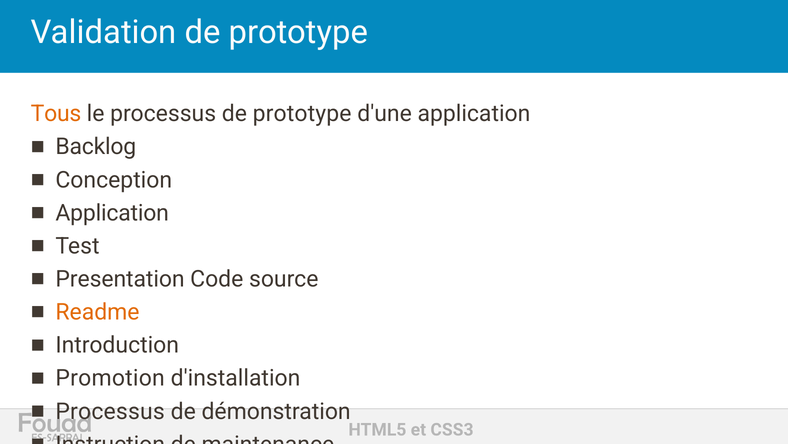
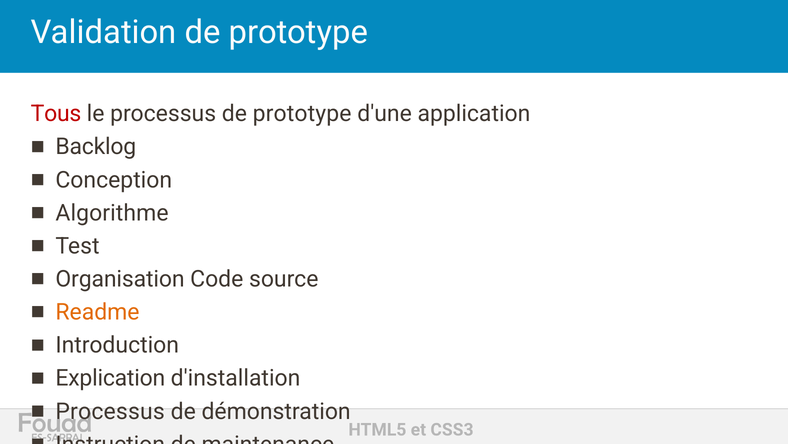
Tous colour: orange -> red
Application at (112, 213): Application -> Algorithme
Presentation: Presentation -> Organisation
Promotion: Promotion -> Explication
